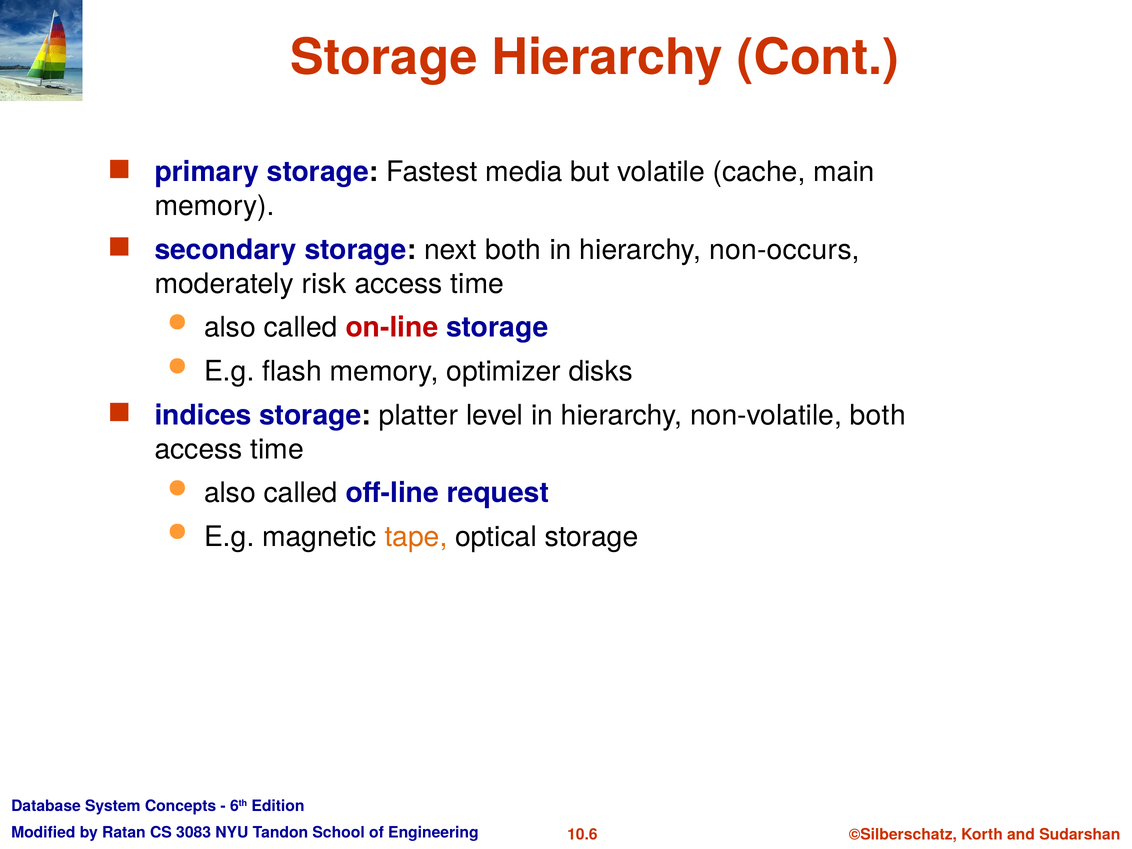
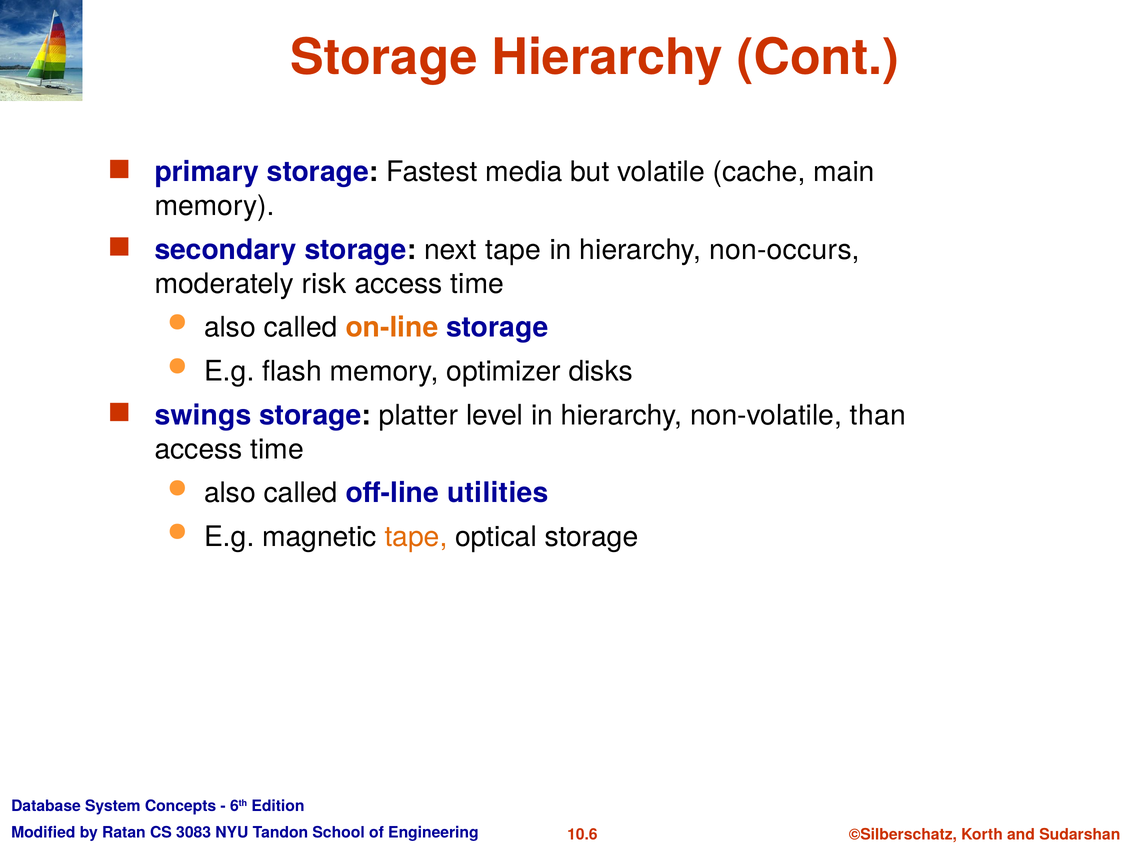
next both: both -> tape
on-line colour: red -> orange
indices: indices -> swings
non-volatile both: both -> than
request: request -> utilities
